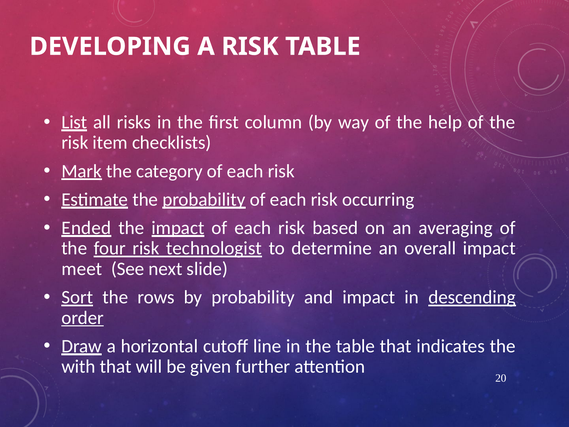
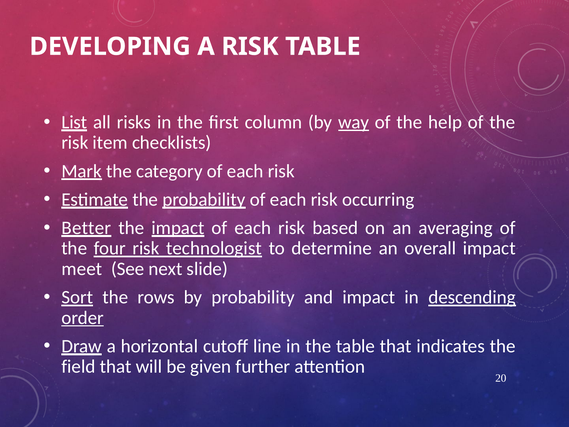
way underline: none -> present
Ended: Ended -> Better
with: with -> field
